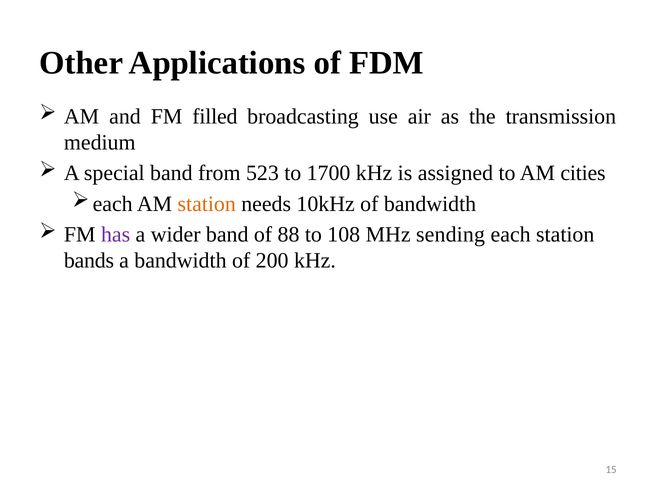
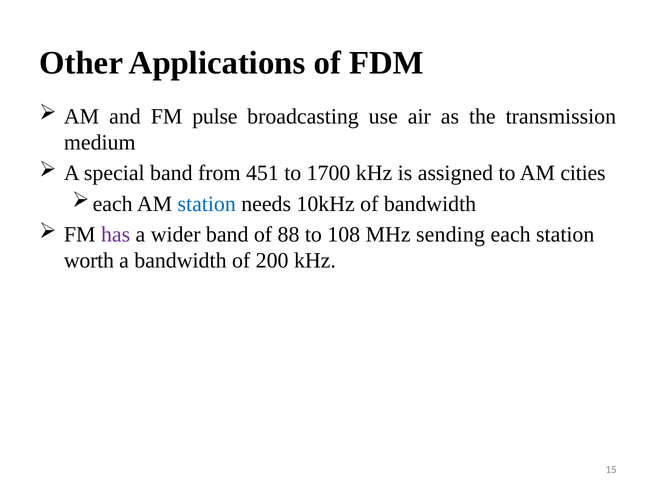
filled: filled -> pulse
523: 523 -> 451
station at (207, 204) colour: orange -> blue
bands: bands -> worth
